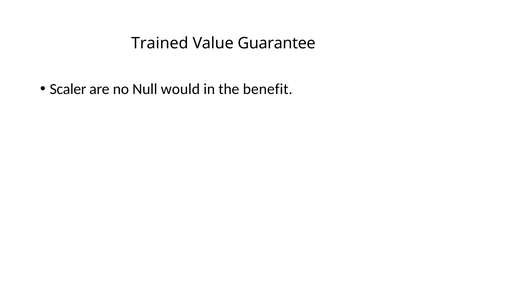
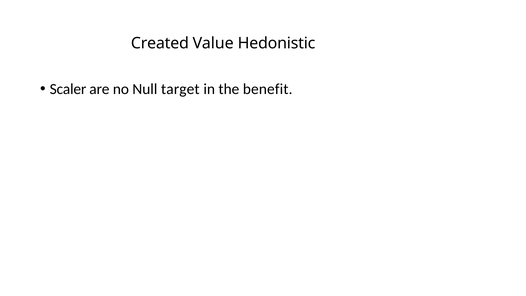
Trained: Trained -> Created
Guarantee: Guarantee -> Hedonistic
would: would -> target
